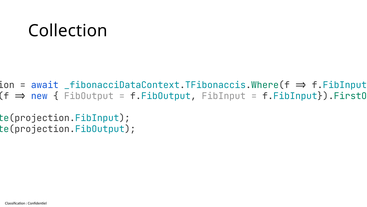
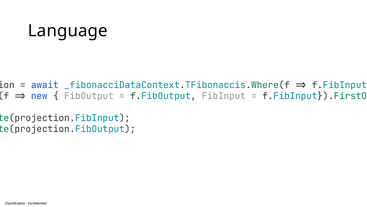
Collection: Collection -> Language
